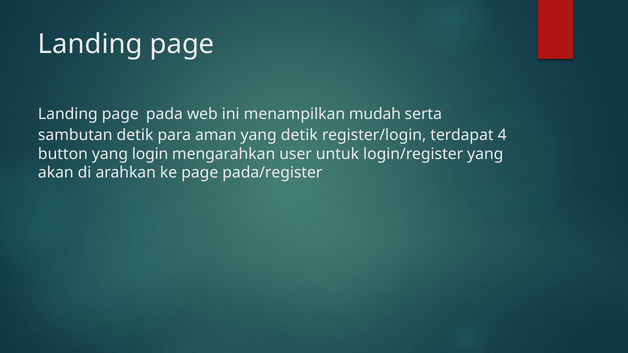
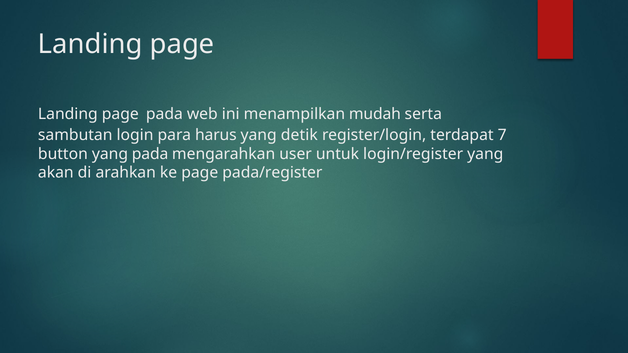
sambutan detik: detik -> login
aman: aman -> harus
4: 4 -> 7
yang login: login -> pada
